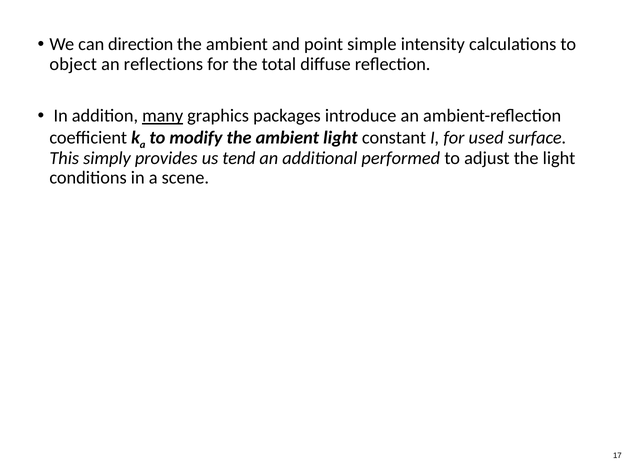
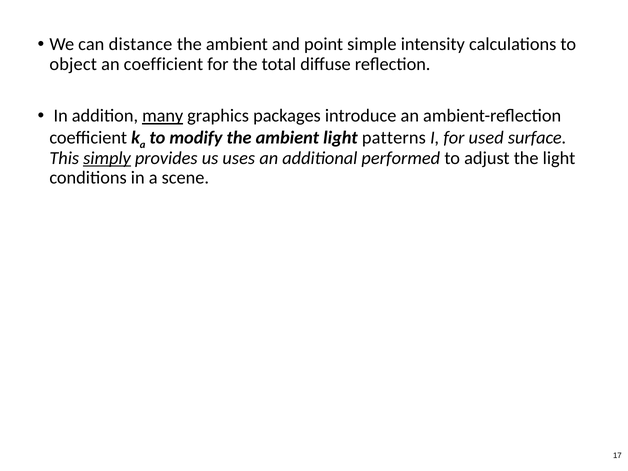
direction: direction -> distance
an reflections: reflections -> coefficient
constant: constant -> patterns
simply underline: none -> present
tend: tend -> uses
